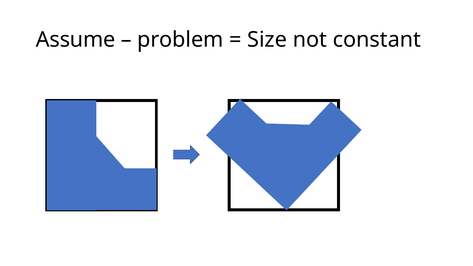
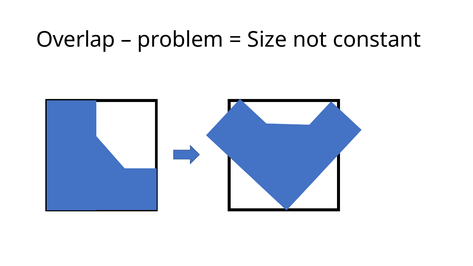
Assume: Assume -> Overlap
